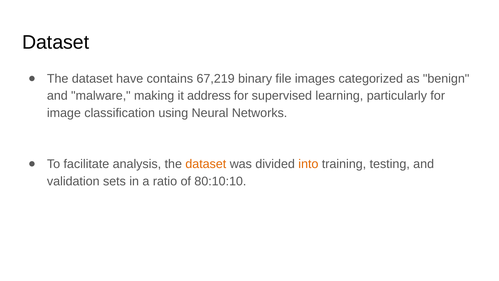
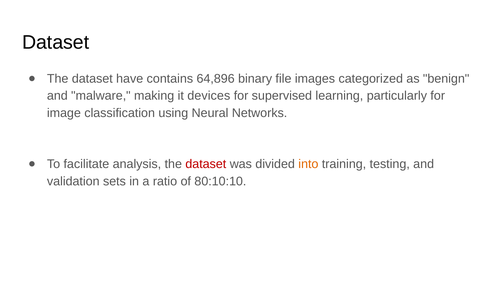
67,219: 67,219 -> 64,896
address: address -> devices
dataset at (206, 164) colour: orange -> red
